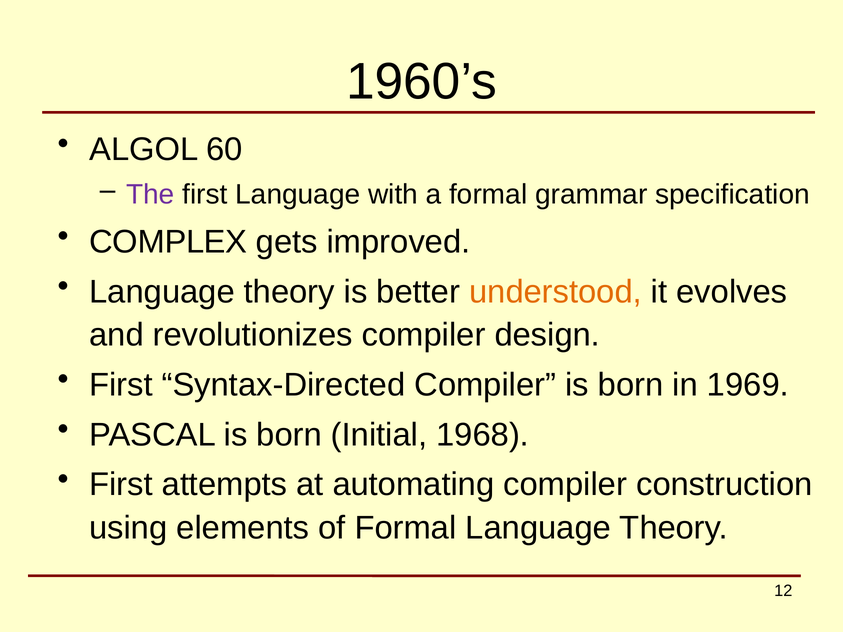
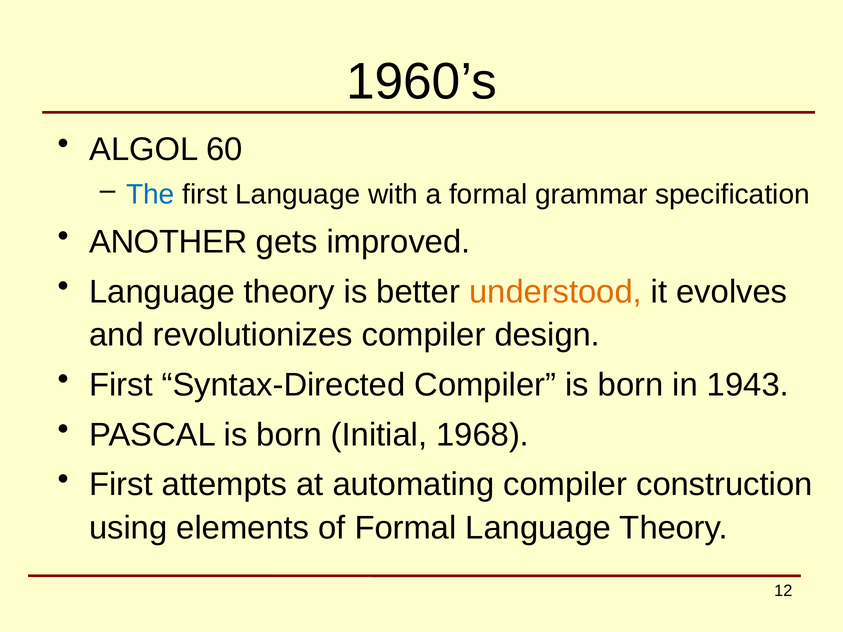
The colour: purple -> blue
COMPLEX: COMPLEX -> ANOTHER
1969: 1969 -> 1943
